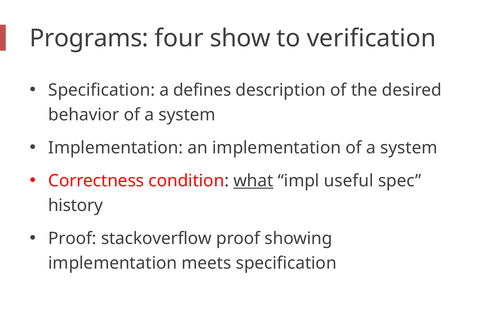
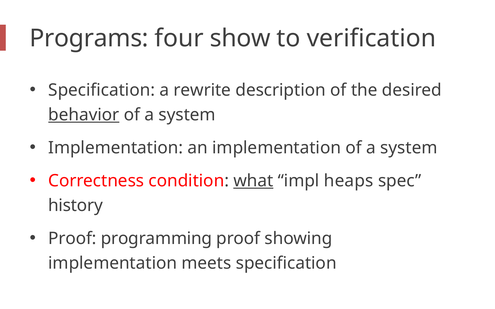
defines: defines -> rewrite
behavior underline: none -> present
useful: useful -> heaps
stackoverflow: stackoverflow -> programming
